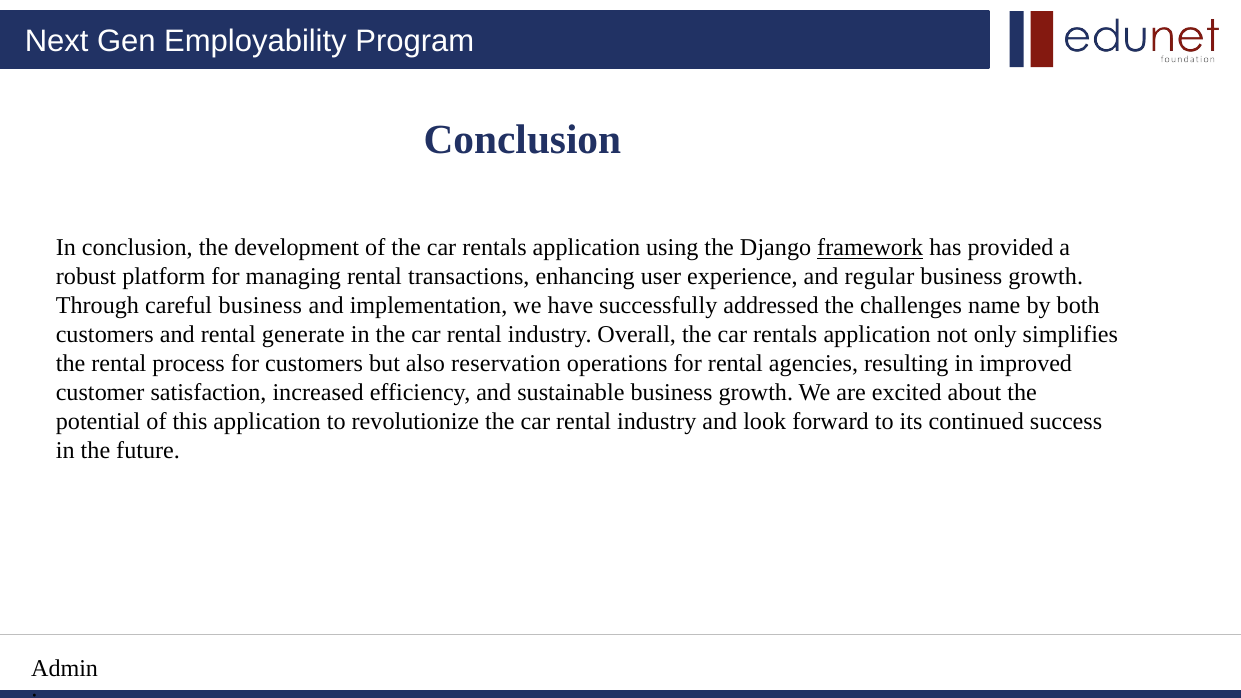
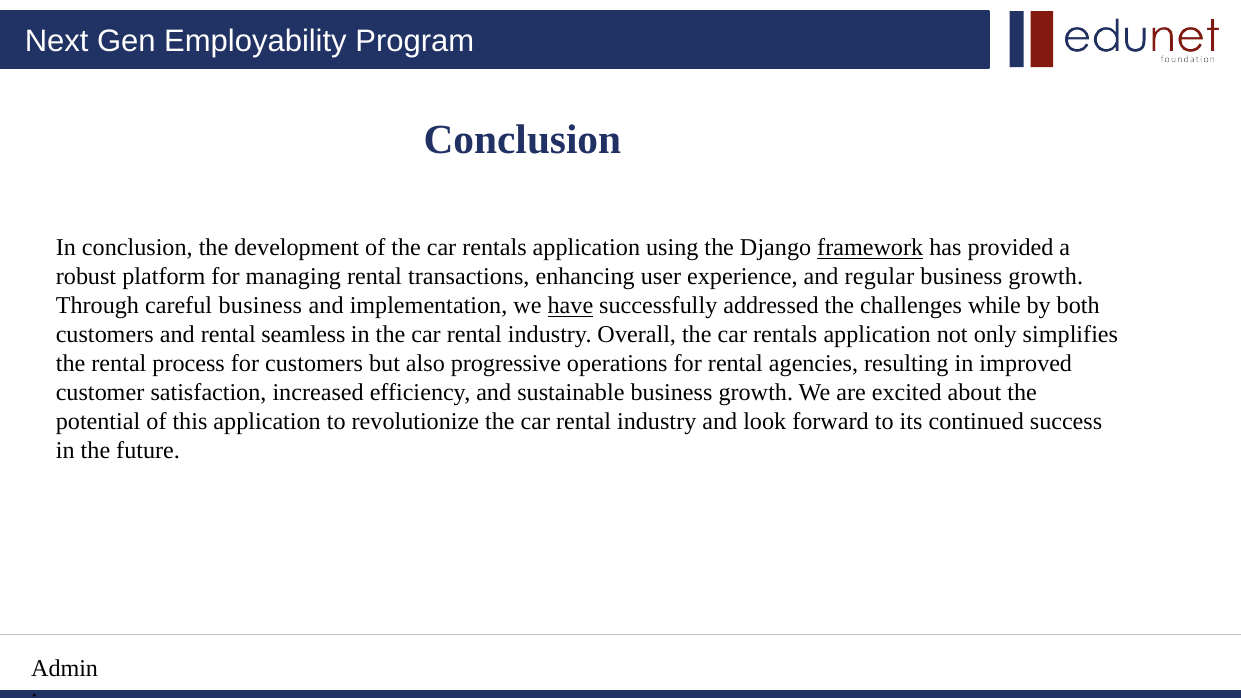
have underline: none -> present
name: name -> while
generate: generate -> seamless
reservation: reservation -> progressive
